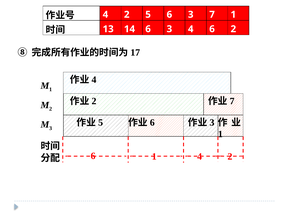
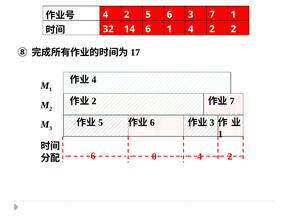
13: 13 -> 32
14 6 3: 3 -> 1
6 at (212, 29): 6 -> 2
6 1: 1 -> 0
